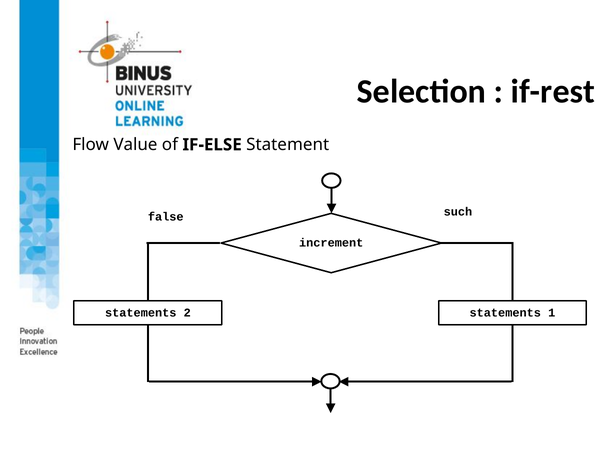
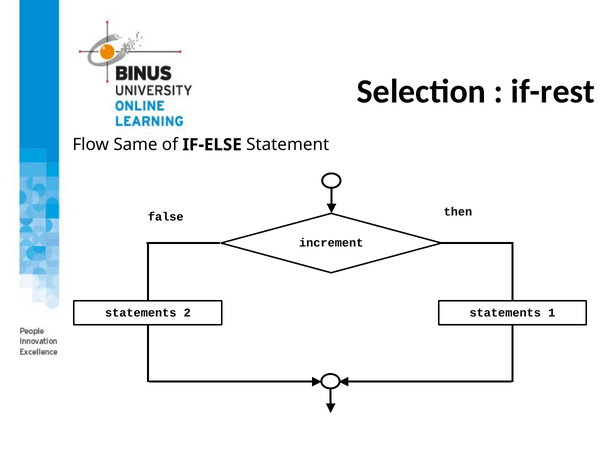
Value: Value -> Same
such: such -> then
